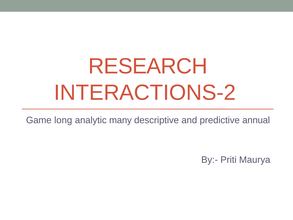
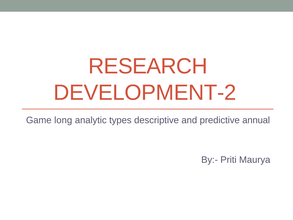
INTERACTIONS-2: INTERACTIONS-2 -> DEVELOPMENT-2
many: many -> types
